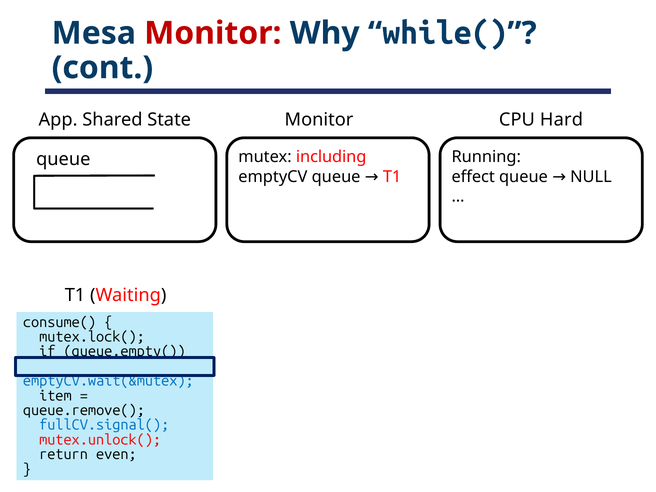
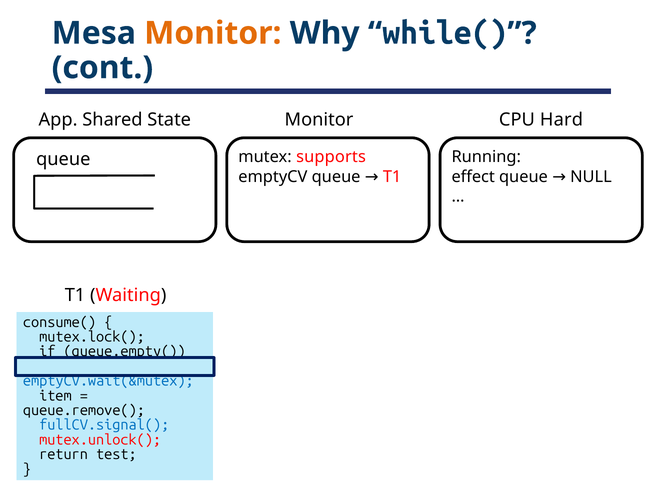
Monitor at (213, 33) colour: red -> orange
including: including -> supports
even: even -> test
